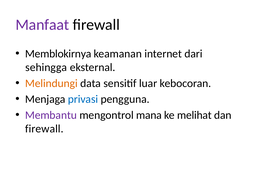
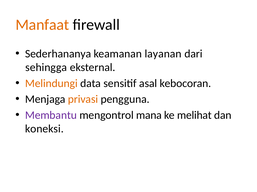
Manfaat colour: purple -> orange
Memblokirnya: Memblokirnya -> Sederhananya
internet: internet -> layanan
luar: luar -> asal
privasi colour: blue -> orange
firewall at (44, 129): firewall -> koneksi
